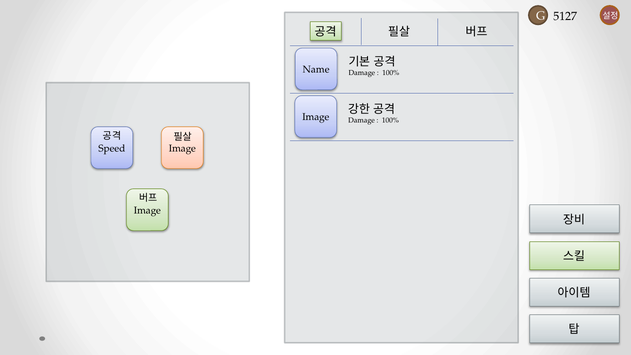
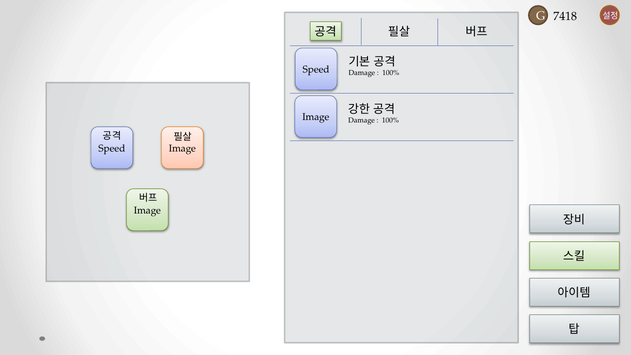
5127: 5127 -> 7418
Name at (316, 70): Name -> Speed
